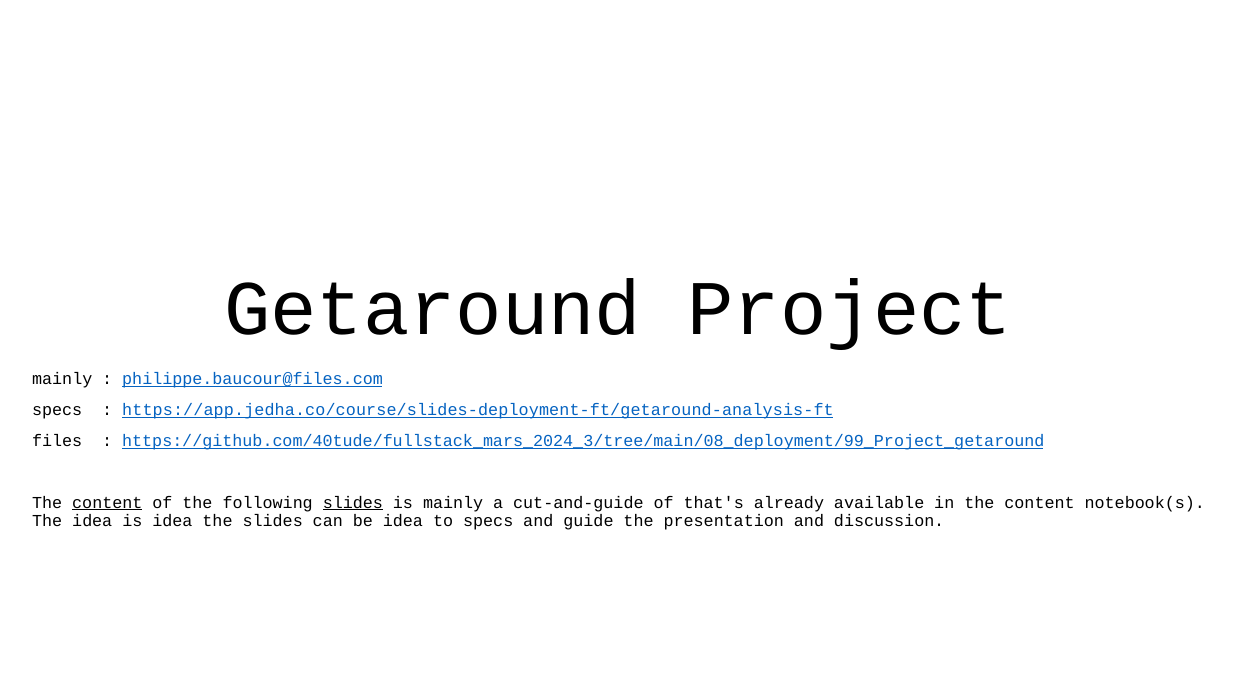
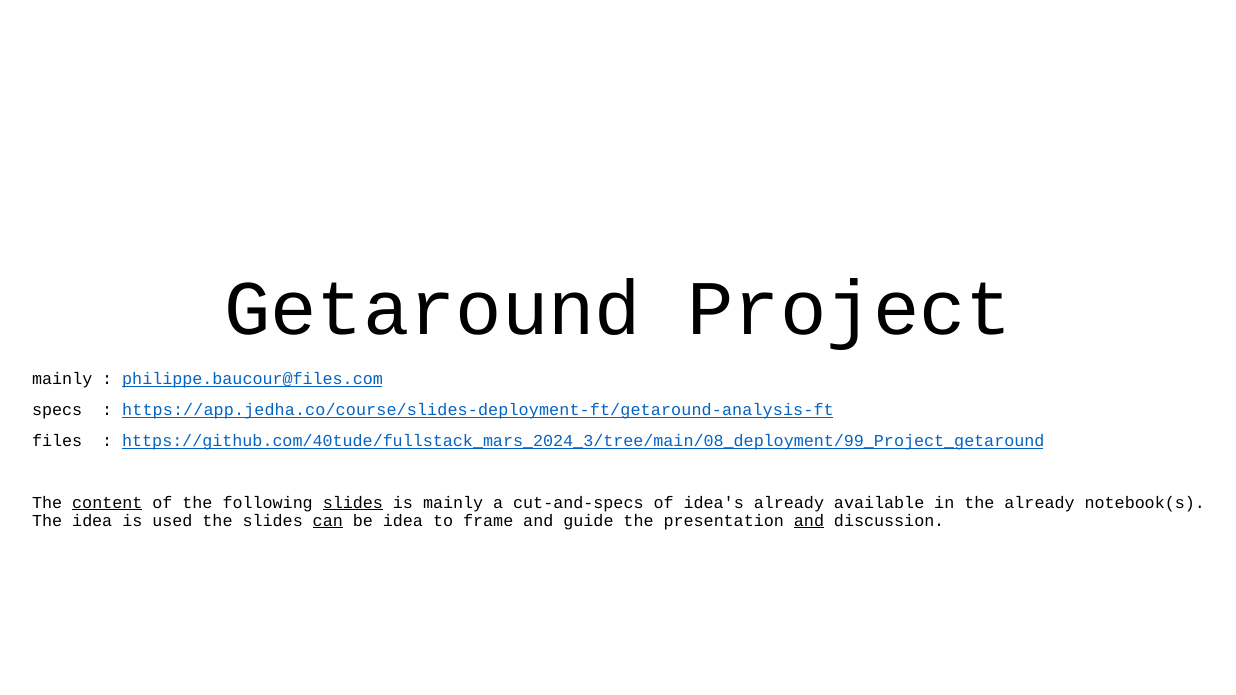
cut-and-guide: cut-and-guide -> cut-and-specs
that's: that's -> idea's
in the content: content -> already
is idea: idea -> used
can underline: none -> present
to specs: specs -> frame
and at (809, 521) underline: none -> present
